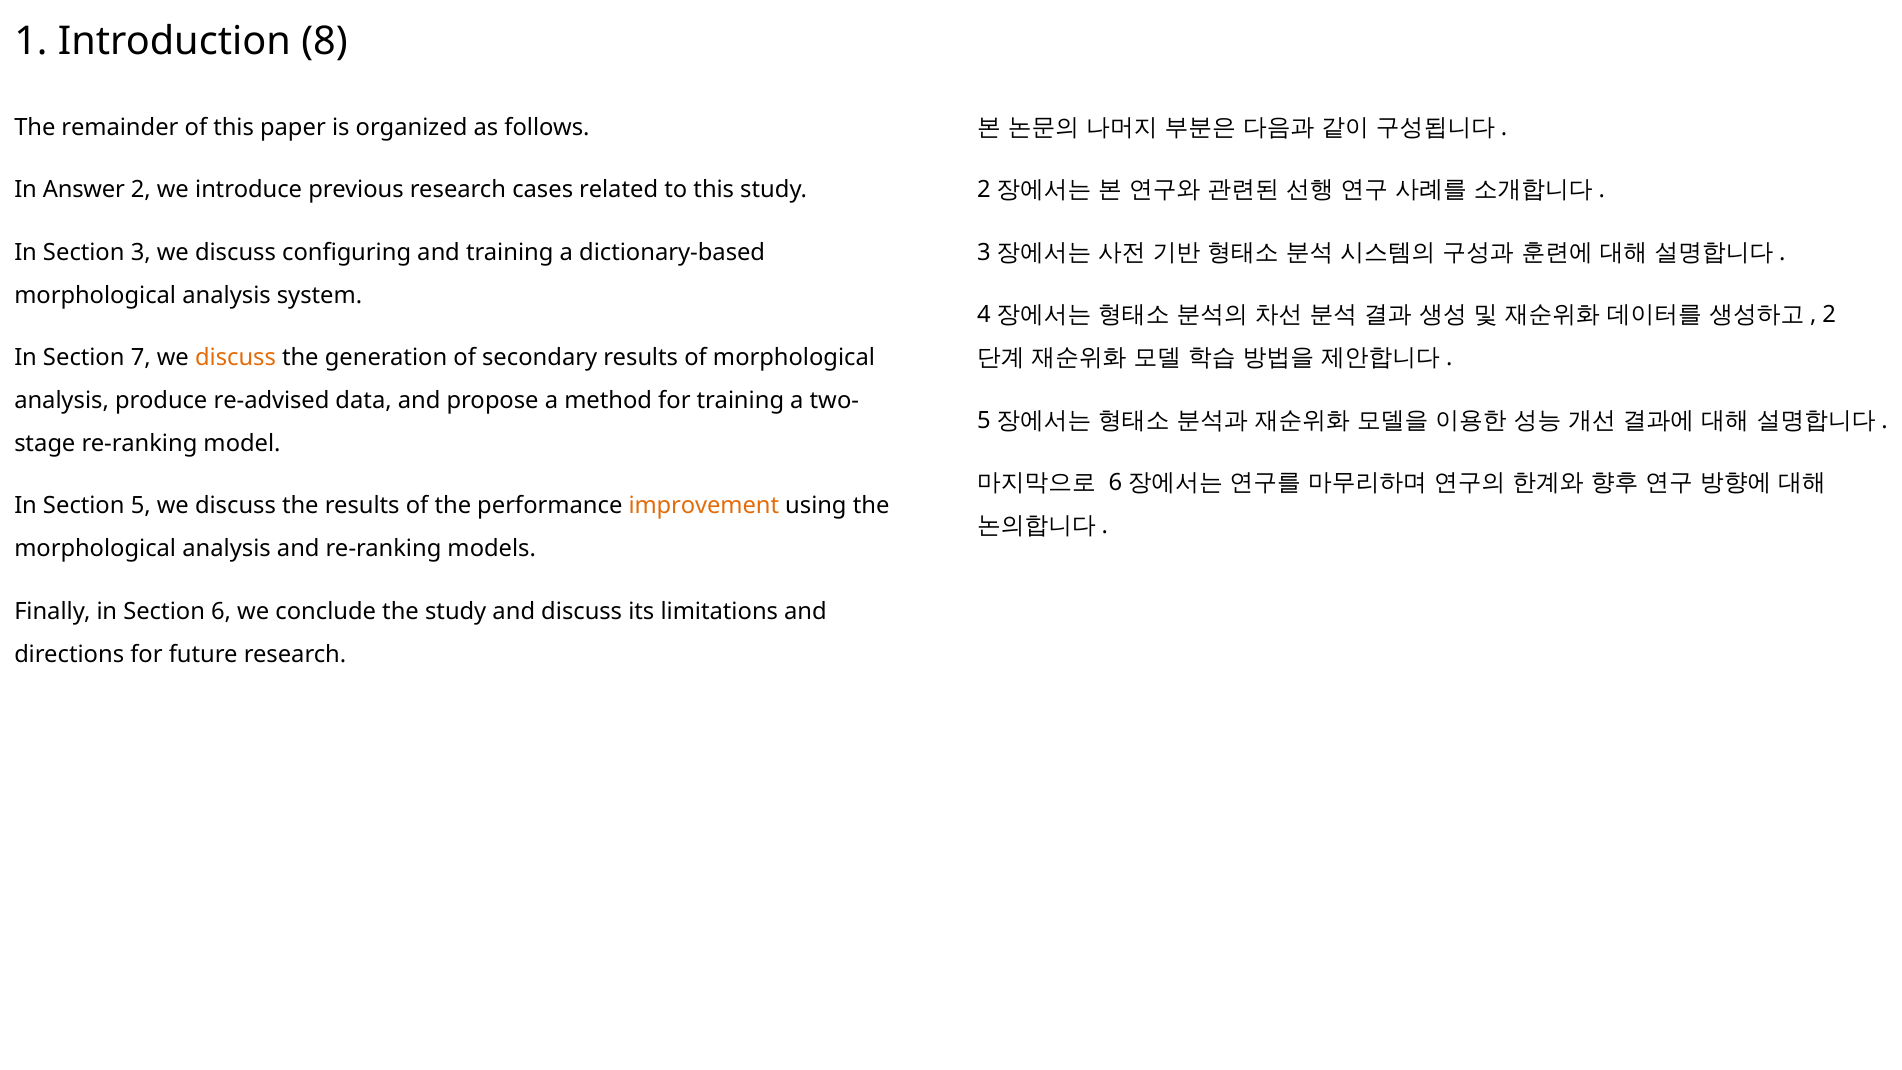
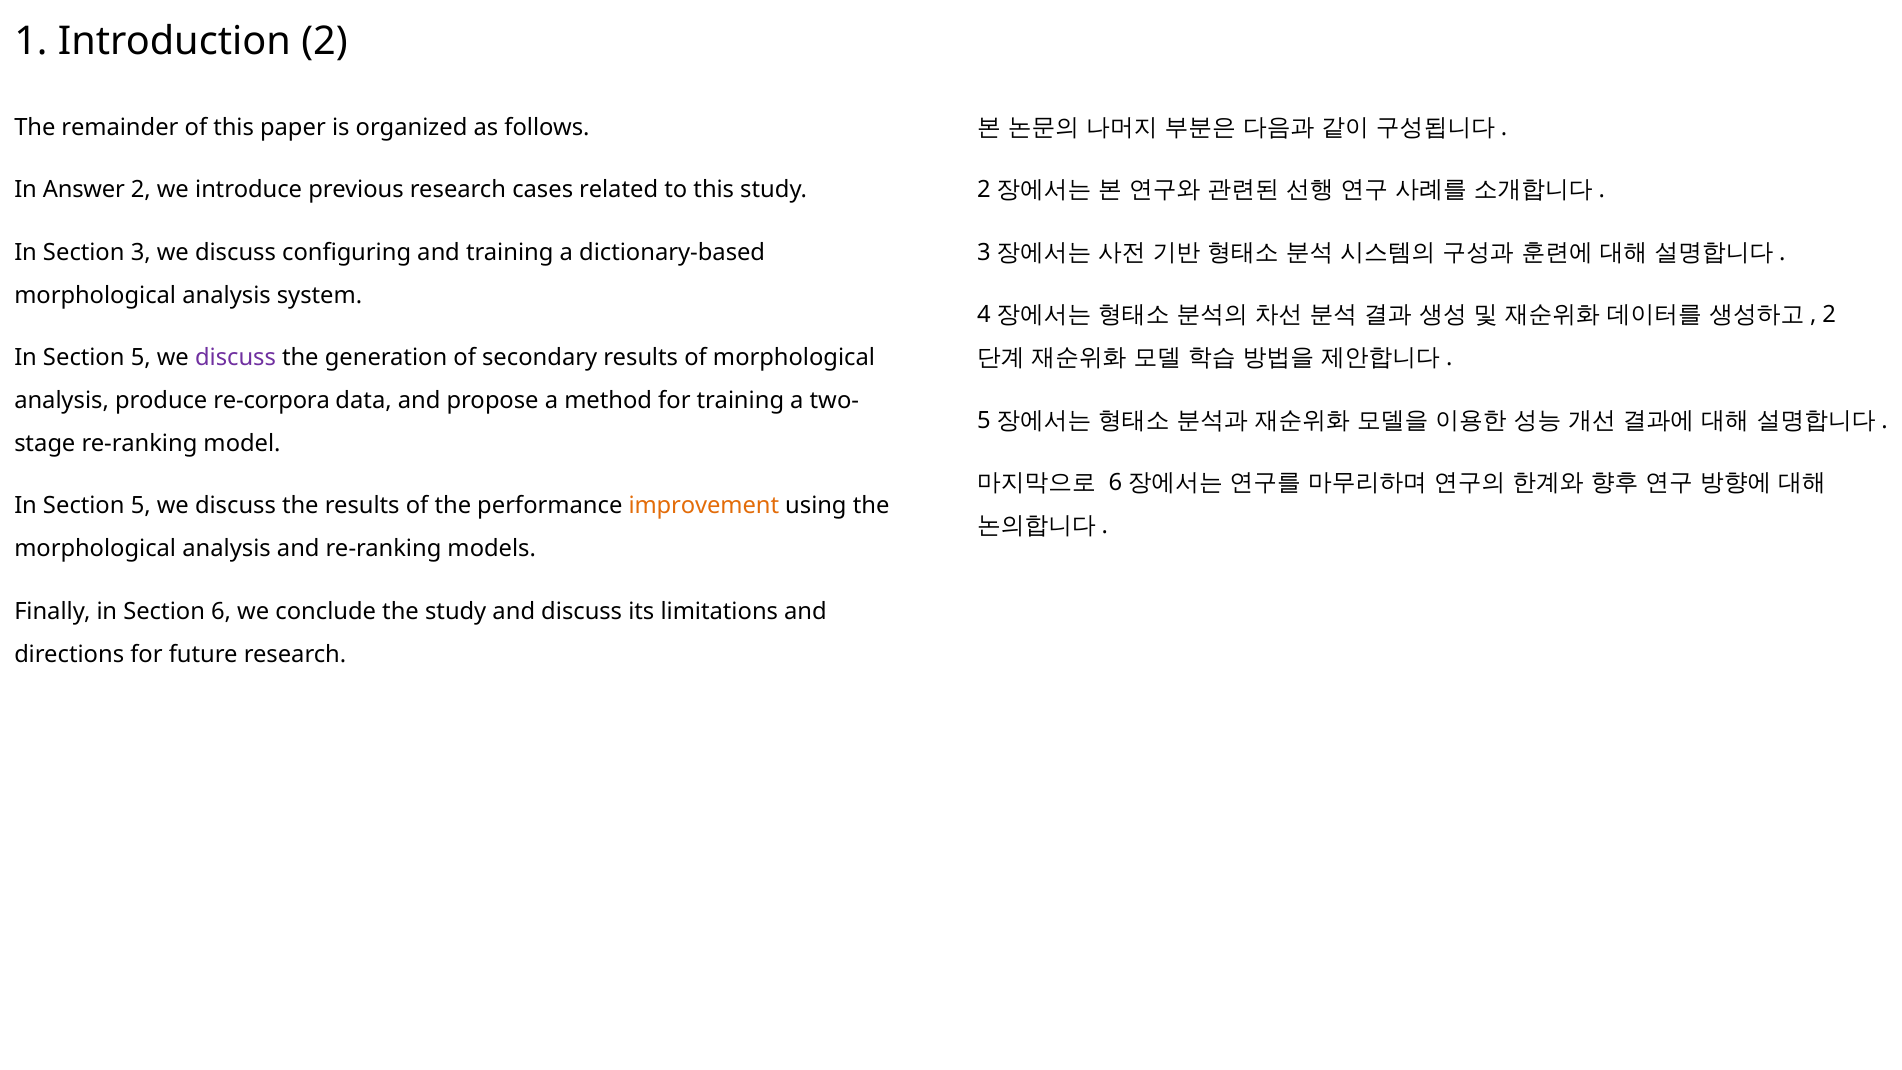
Introduction 8: 8 -> 2
7 at (141, 358): 7 -> 5
discuss at (236, 358) colour: orange -> purple
re-advised: re-advised -> re-corpora
